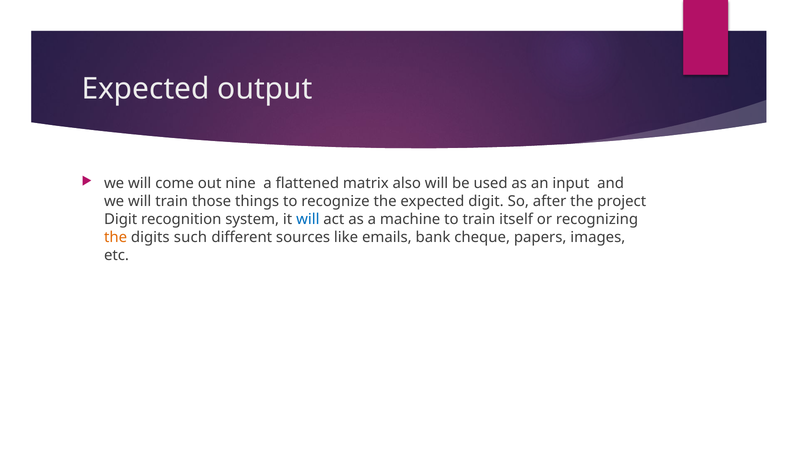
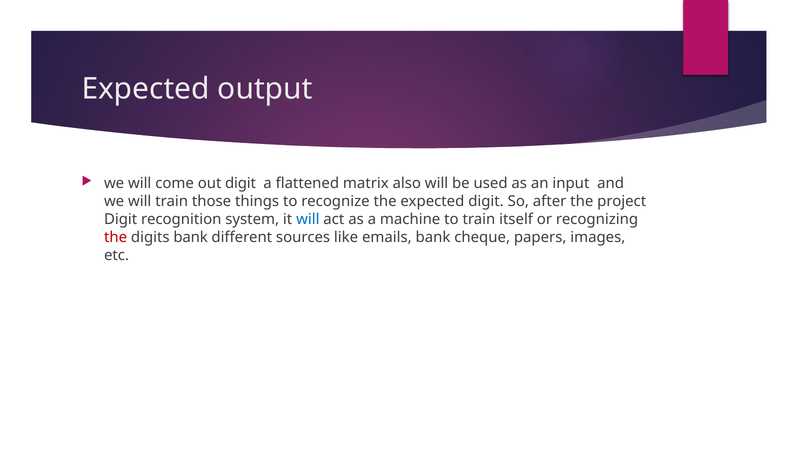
out nine: nine -> digit
the at (116, 237) colour: orange -> red
digits such: such -> bank
